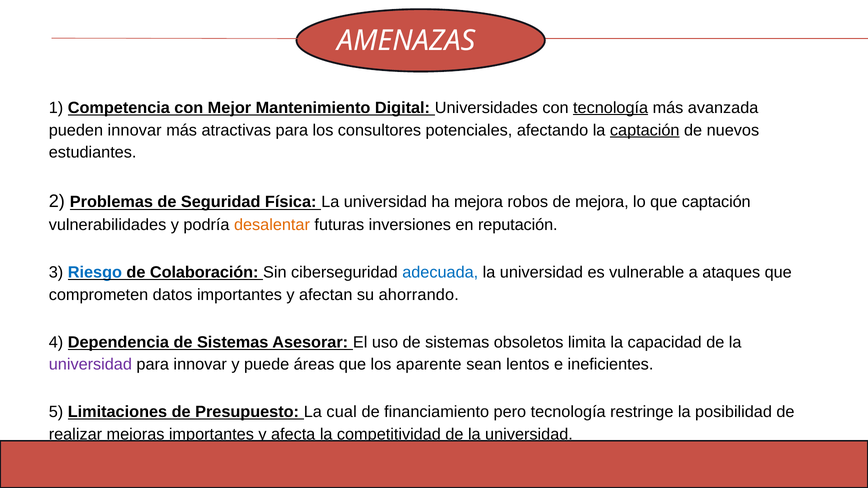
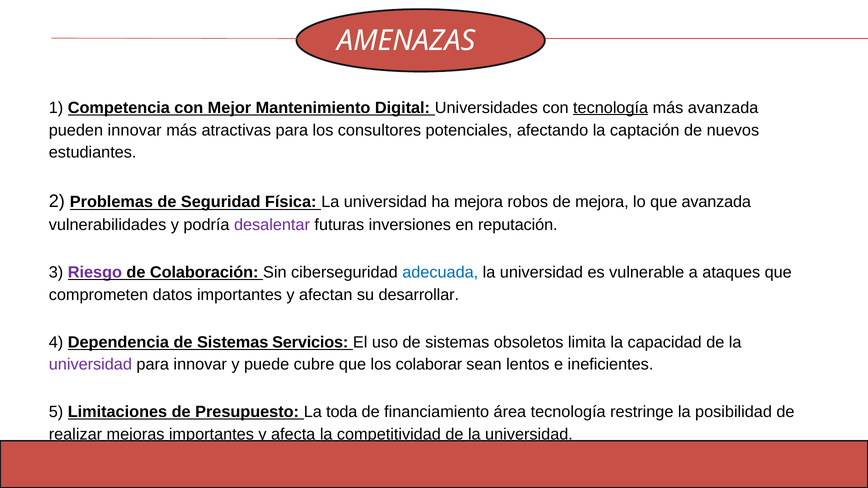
captación at (645, 130) underline: present -> none
que captación: captación -> avanzada
desalentar colour: orange -> purple
Riesgo colour: blue -> purple
ahorrando: ahorrando -> desarrollar
Asesorar: Asesorar -> Servicios
áreas: áreas -> cubre
aparente: aparente -> colaborar
cual: cual -> toda
pero: pero -> área
